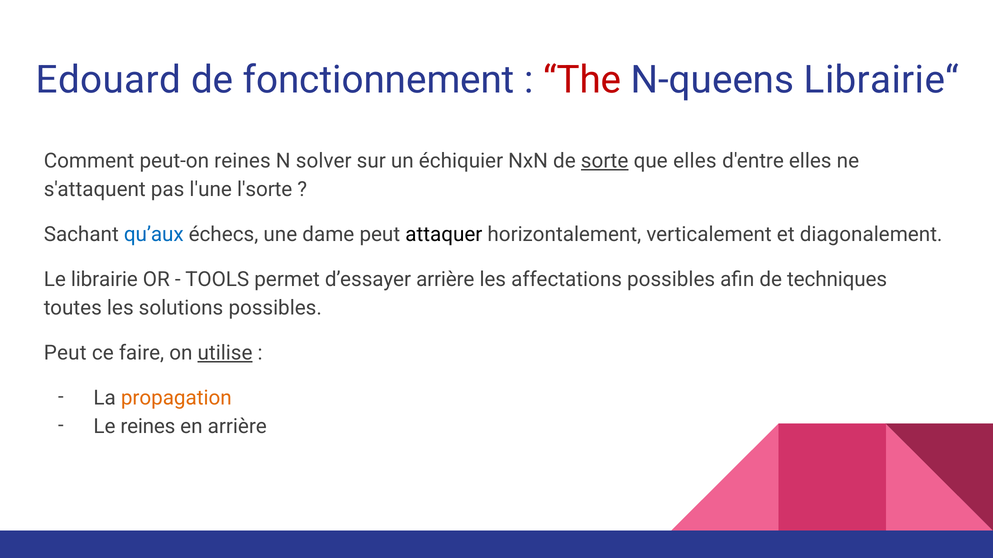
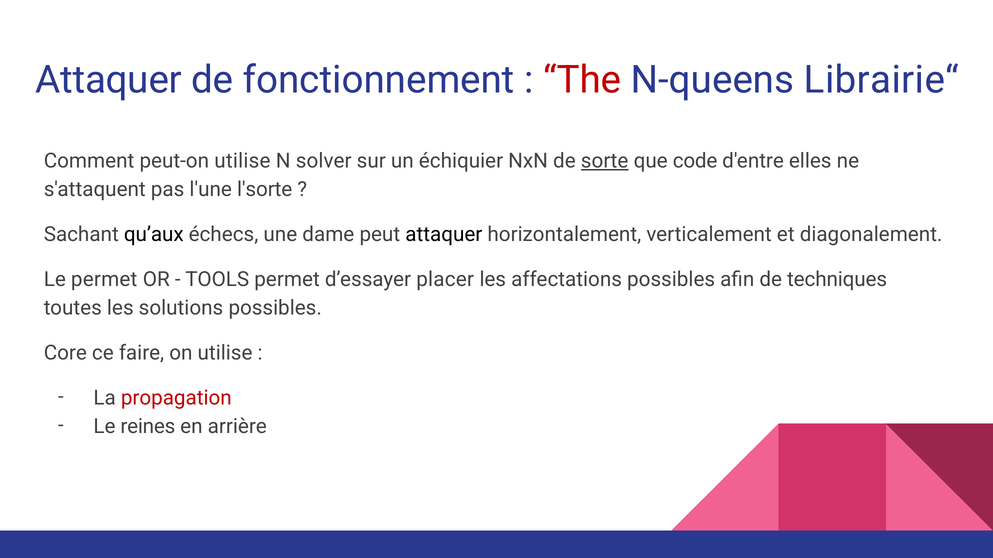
Edouard at (108, 80): Edouard -> Attaquer
peut-on reines: reines -> utilise
que elles: elles -> code
qu’aux colour: blue -> black
Le librairie: librairie -> permet
d’essayer arrière: arrière -> placer
Peut at (65, 353): Peut -> Core
utilise at (225, 353) underline: present -> none
propagation colour: orange -> red
